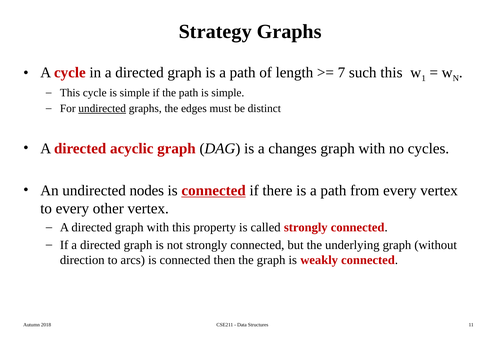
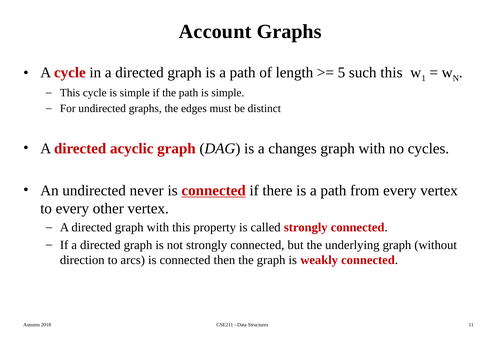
Strategy: Strategy -> Account
7: 7 -> 5
undirected at (102, 109) underline: present -> none
nodes: nodes -> never
